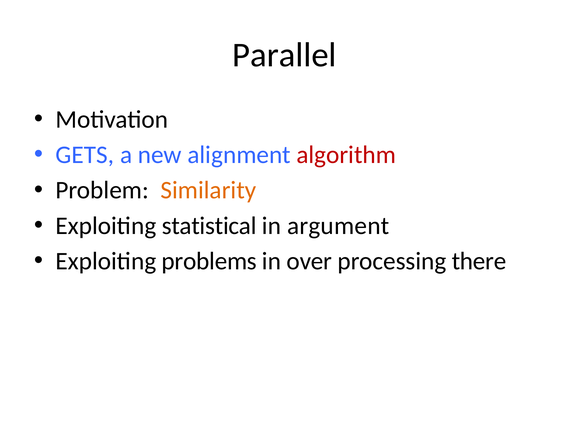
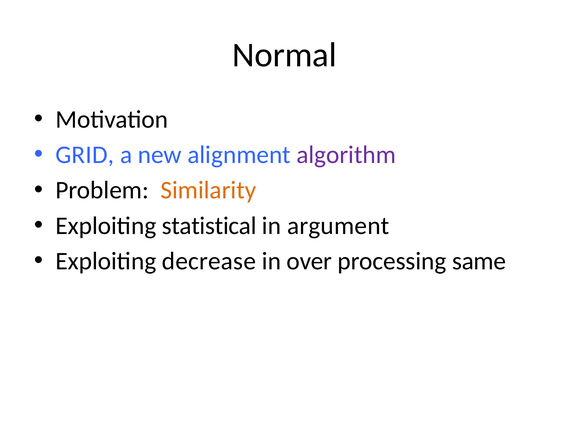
Parallel: Parallel -> Normal
GETS: GETS -> GRID
algorithm colour: red -> purple
problems: problems -> decrease
there: there -> same
